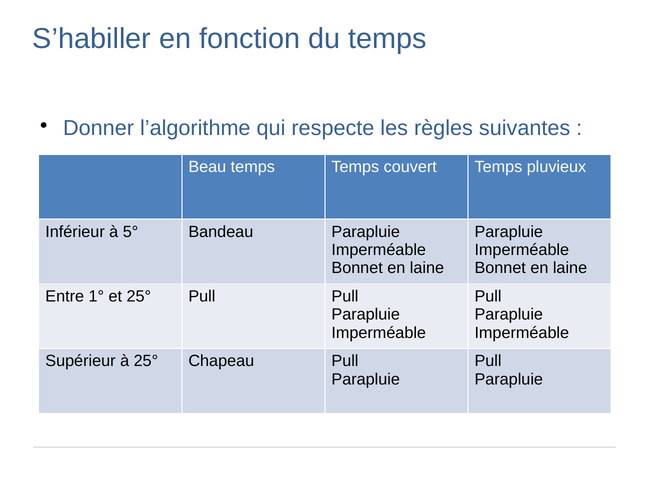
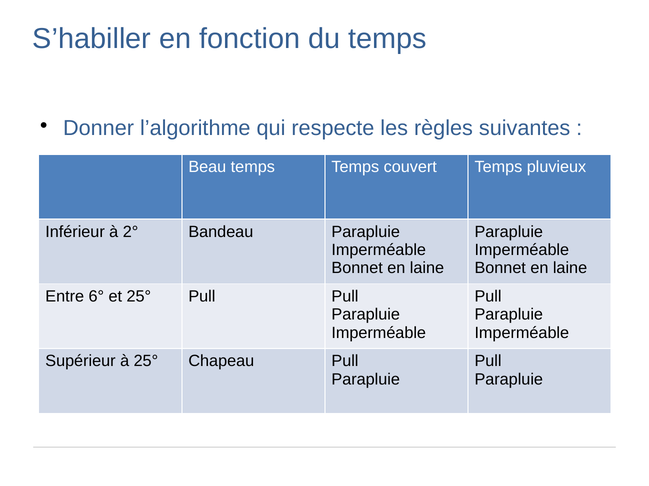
5°: 5° -> 2°
1°: 1° -> 6°
